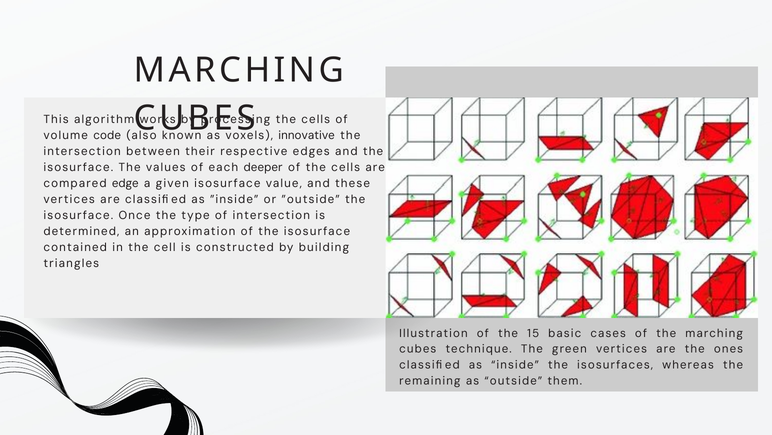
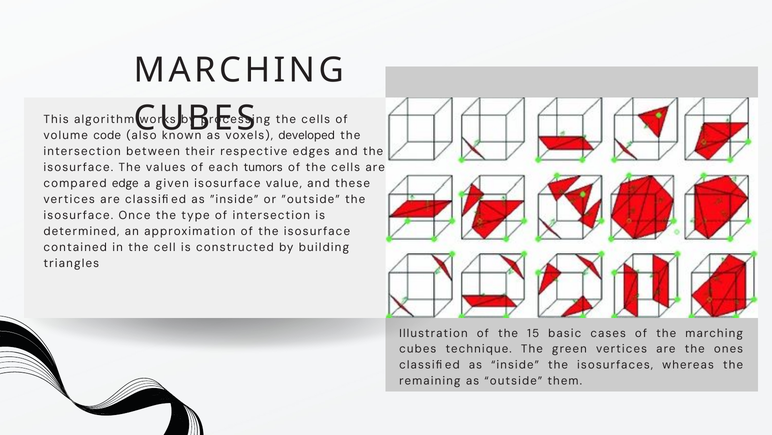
innovative: innovative -> developed
deeper: deeper -> tumors
